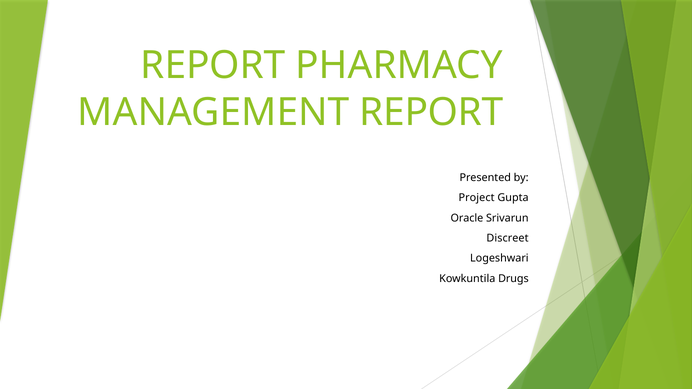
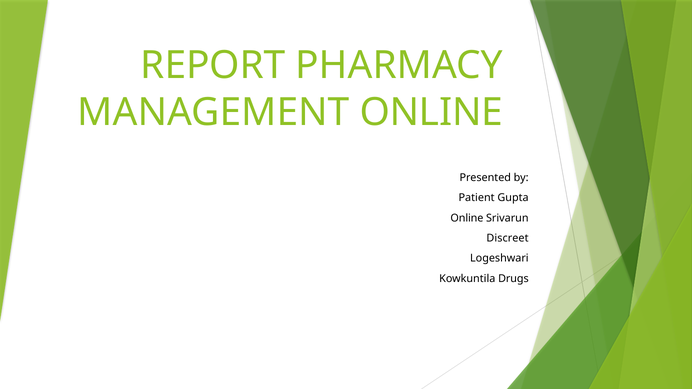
MANAGEMENT REPORT: REPORT -> ONLINE
Project: Project -> Patient
Oracle at (467, 218): Oracle -> Online
